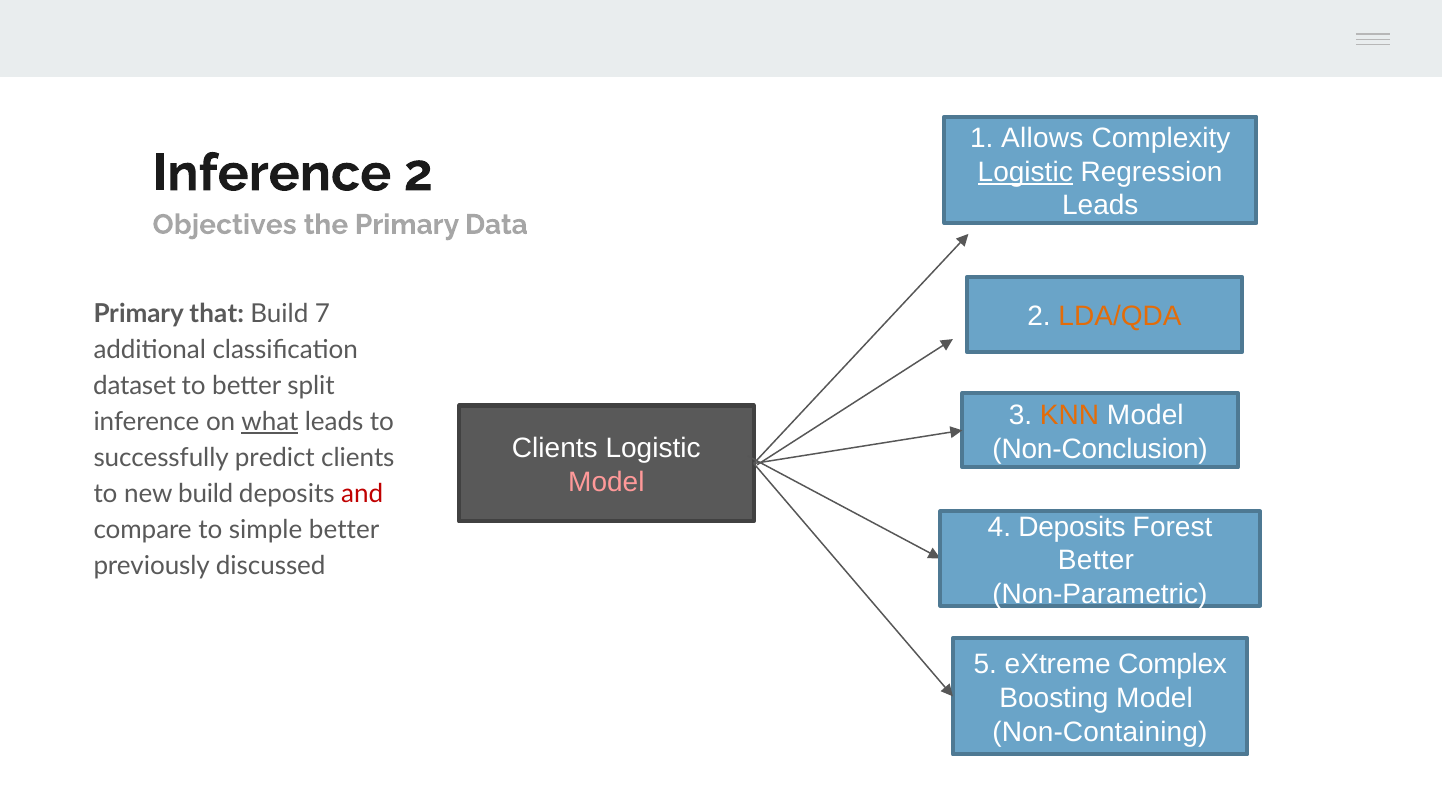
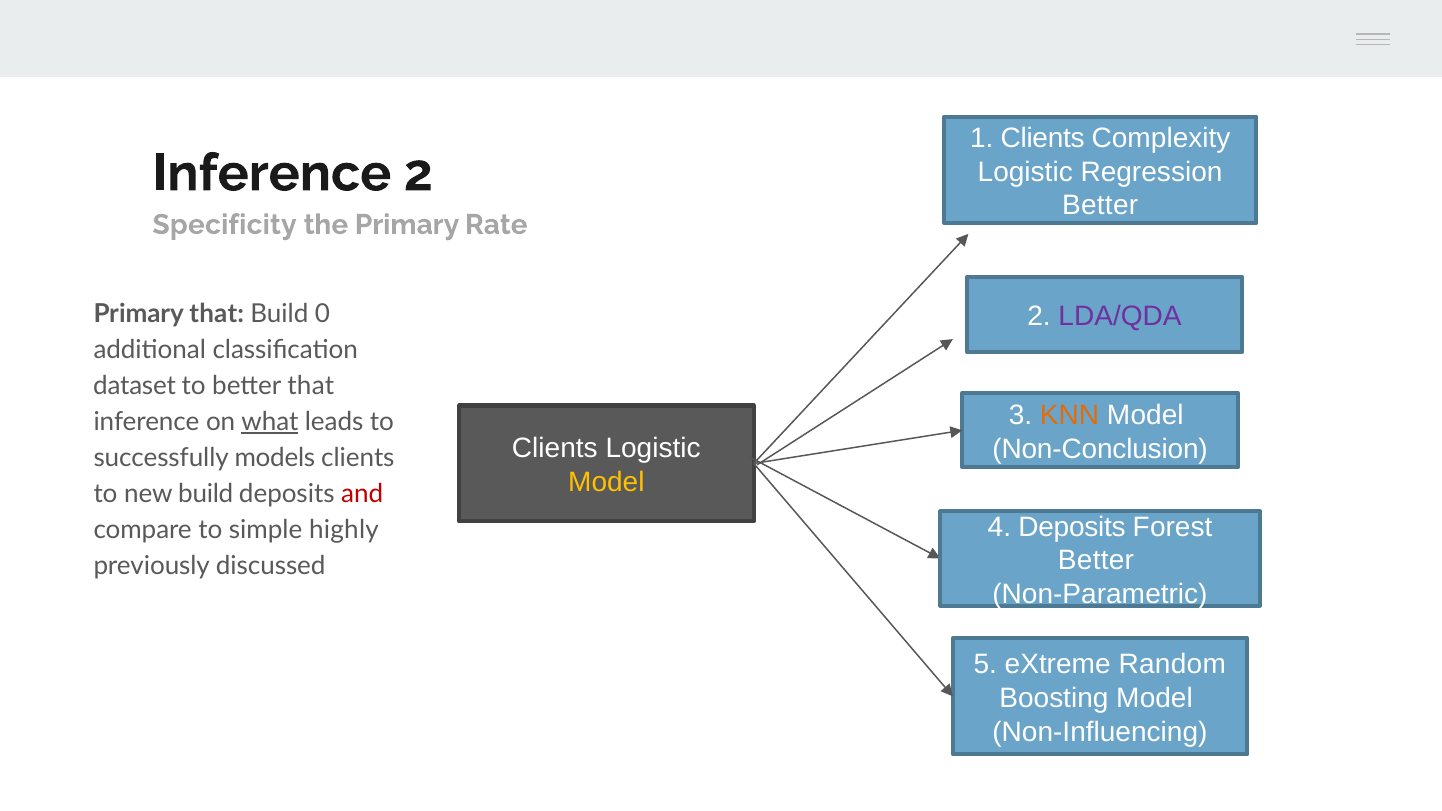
1 Allows: Allows -> Clients
Logistic at (1025, 172) underline: present -> none
Leads at (1100, 206): Leads -> Better
Objectives: Objectives -> Specificity
Data: Data -> Rate
LDA/QDA colour: orange -> purple
7: 7 -> 0
better split: split -> that
predict: predict -> models
Model at (606, 482) colour: pink -> yellow
simple better: better -> highly
Complex: Complex -> Random
Non-Containing: Non-Containing -> Non-Influencing
